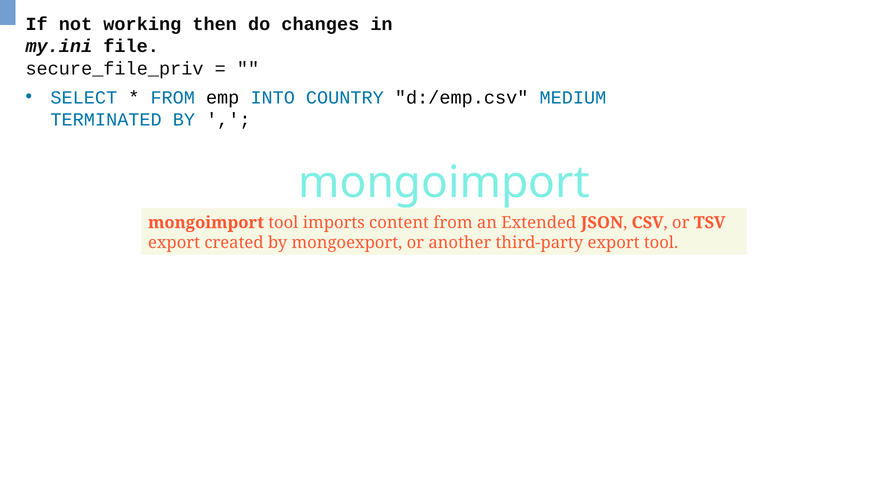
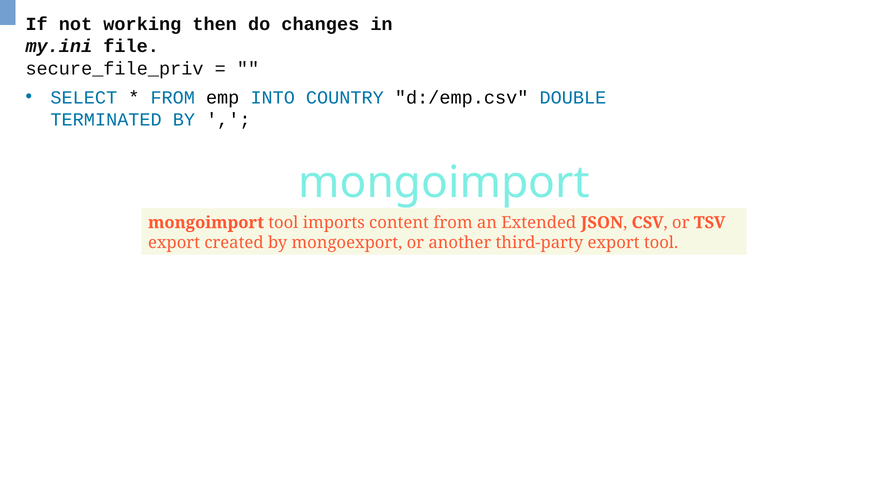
MEDIUM: MEDIUM -> DOUBLE
